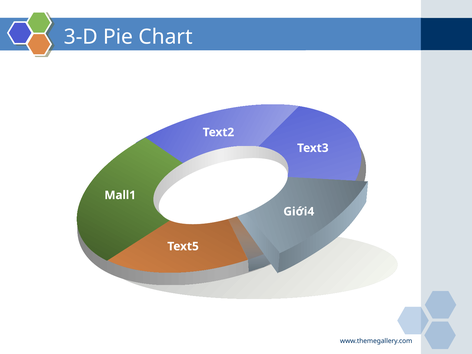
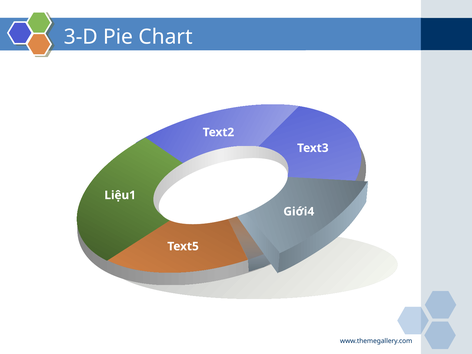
Mall1: Mall1 -> Liệu1
